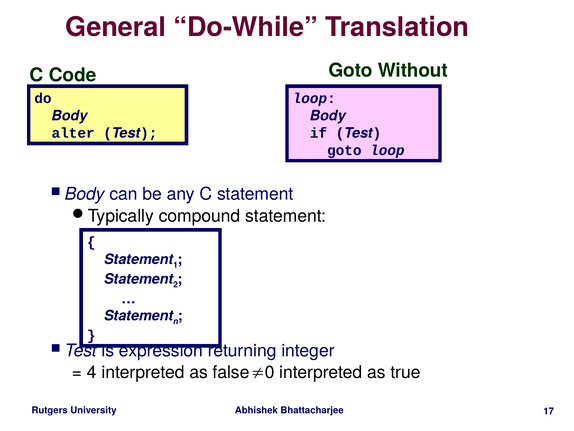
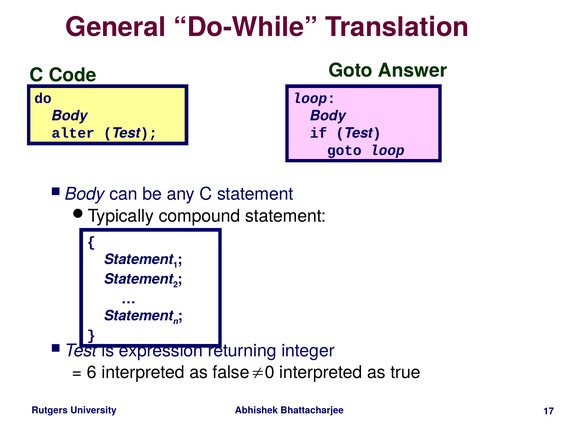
Without: Without -> Answer
4: 4 -> 6
